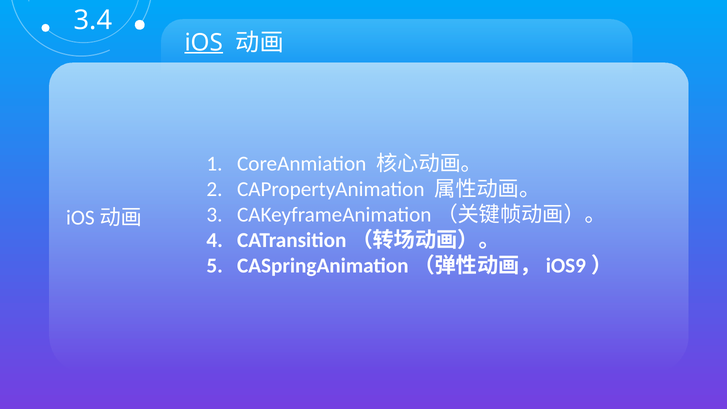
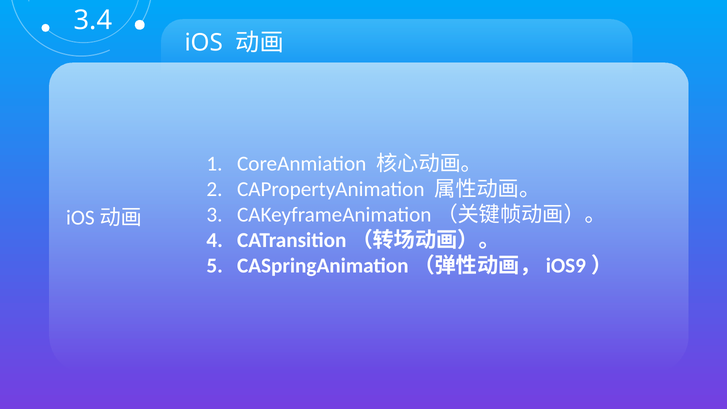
iOS underline: present -> none
